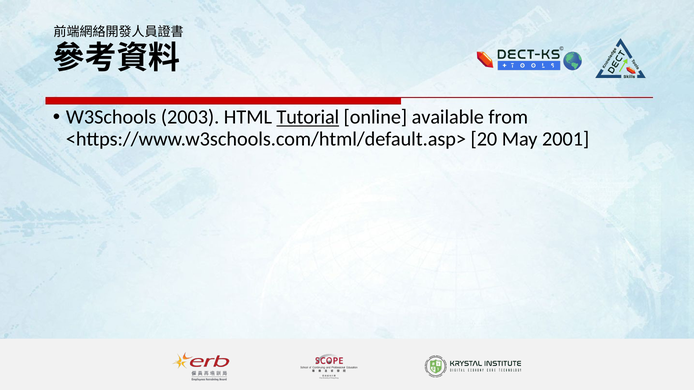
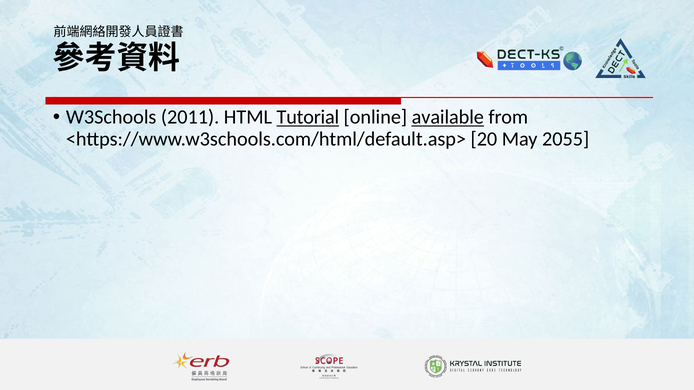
2003: 2003 -> 2011
available underline: none -> present
2001: 2001 -> 2055
